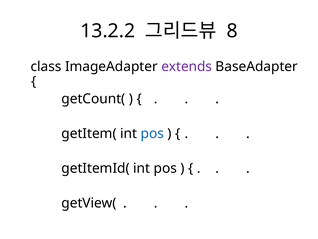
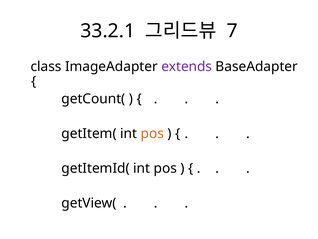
13.2.2: 13.2.2 -> 33.2.1
8: 8 -> 7
pos at (152, 133) colour: blue -> orange
